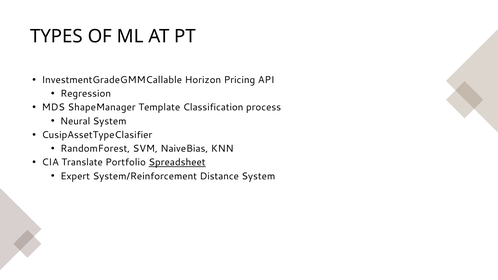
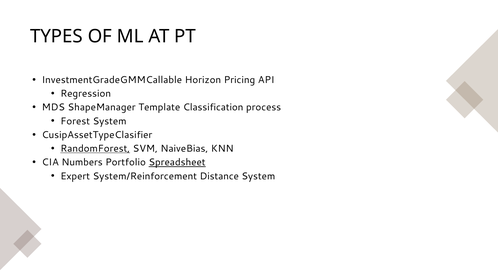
Neural: Neural -> Forest
RandomForest underline: none -> present
Translate: Translate -> Numbers
